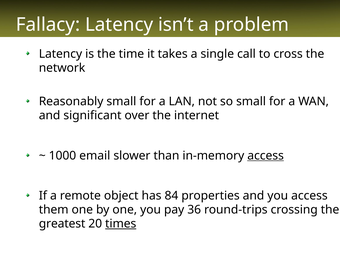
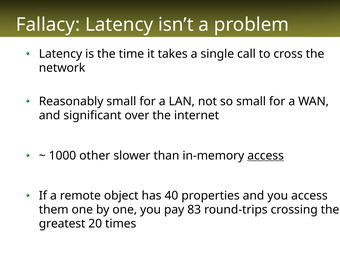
email: email -> other
84: 84 -> 40
36: 36 -> 83
times underline: present -> none
